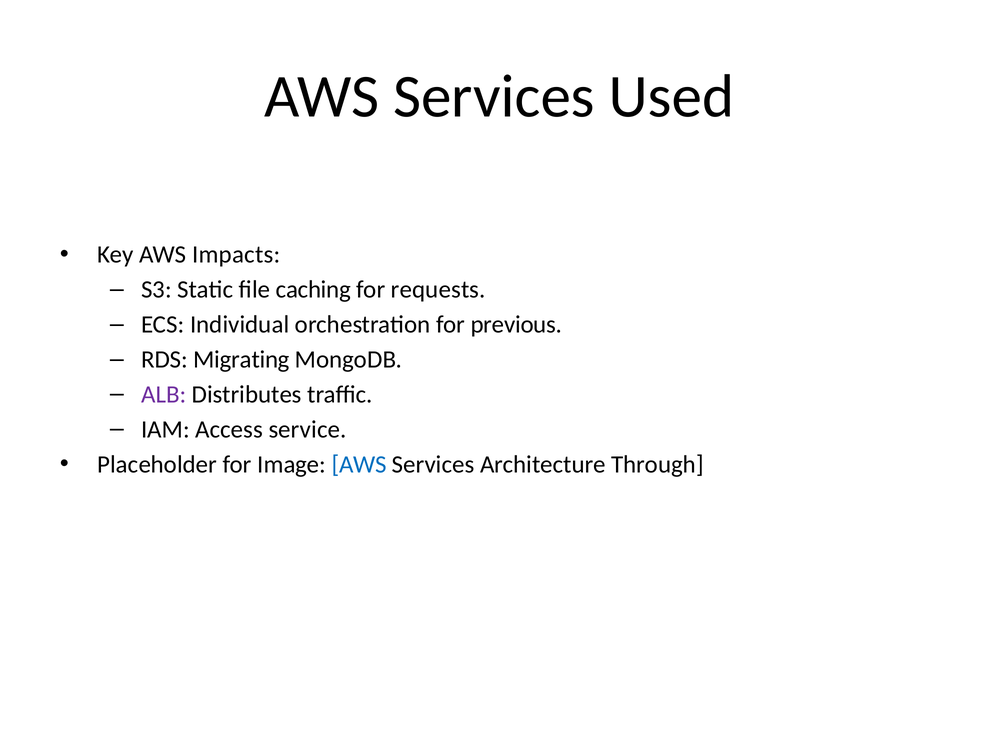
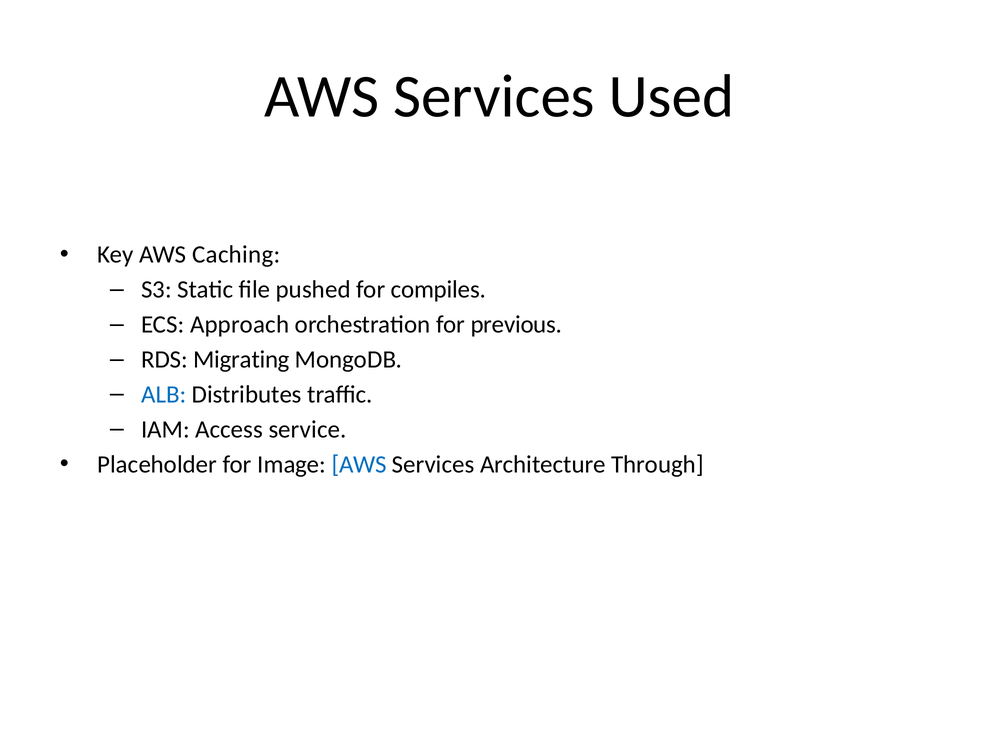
Impacts: Impacts -> Caching
caching: caching -> pushed
requests: requests -> compiles
Individual: Individual -> Approach
ALB colour: purple -> blue
